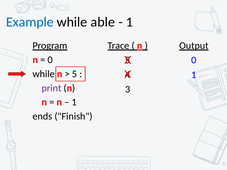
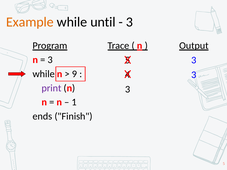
Example colour: blue -> orange
able: able -> until
1 at (129, 22): 1 -> 3
0 at (50, 60): 0 -> 3
0 at (194, 60): 0 -> 3
5 at (75, 74): 5 -> 9
1 at (194, 75): 1 -> 3
